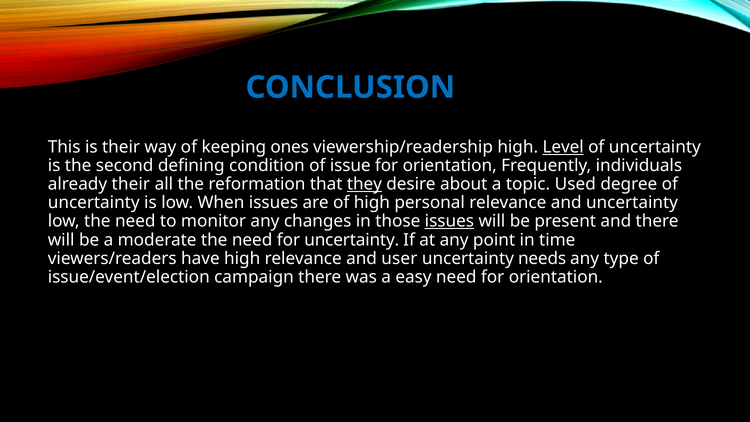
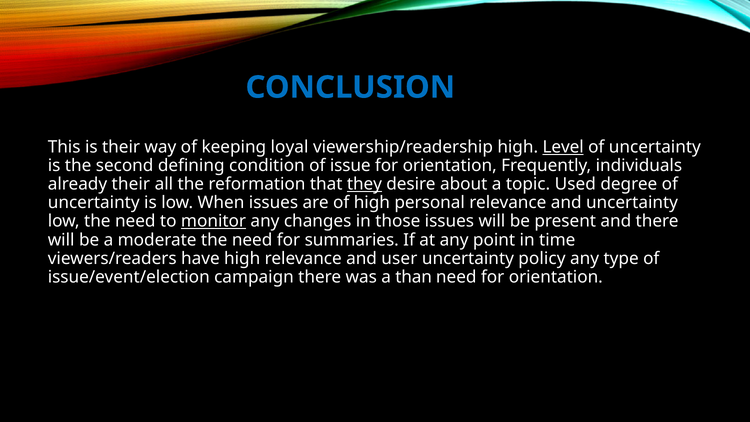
ones: ones -> loyal
monitor underline: none -> present
issues at (449, 221) underline: present -> none
for uncertainty: uncertainty -> summaries
needs: needs -> policy
easy: easy -> than
